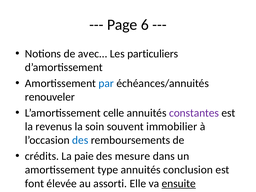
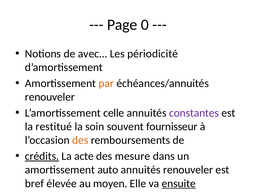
6: 6 -> 0
particuliers: particuliers -> périodicité
par colour: blue -> orange
revenus: revenus -> restitué
immobilier: immobilier -> fournisseur
des at (80, 140) colour: blue -> orange
crédits underline: none -> present
La paie: paie -> acte
amortissement type: type -> auto
annuités conclusion: conclusion -> renouveler
font: font -> bref
assorti: assorti -> moyen
